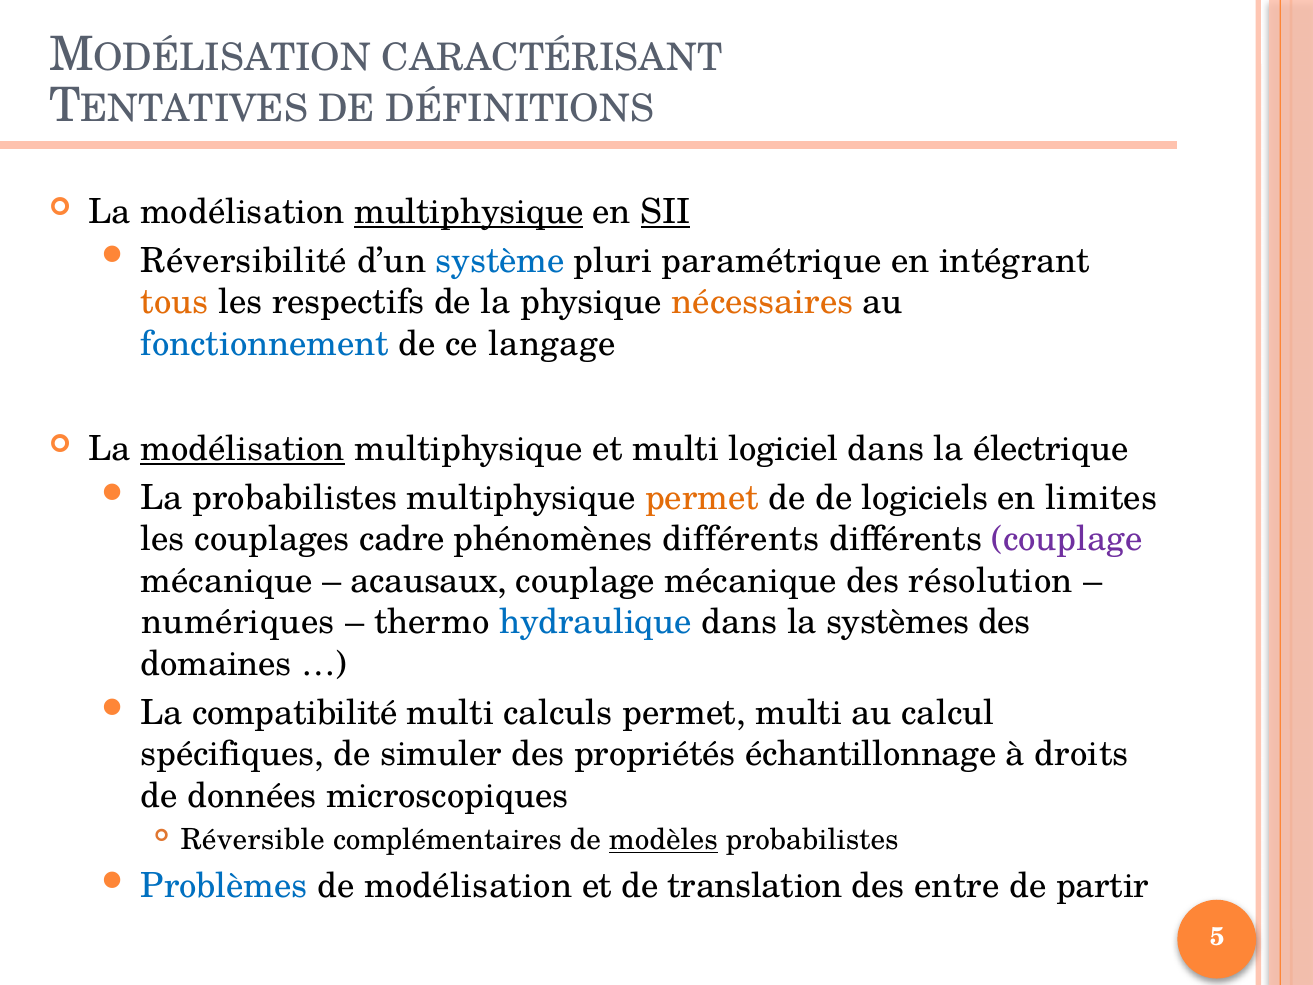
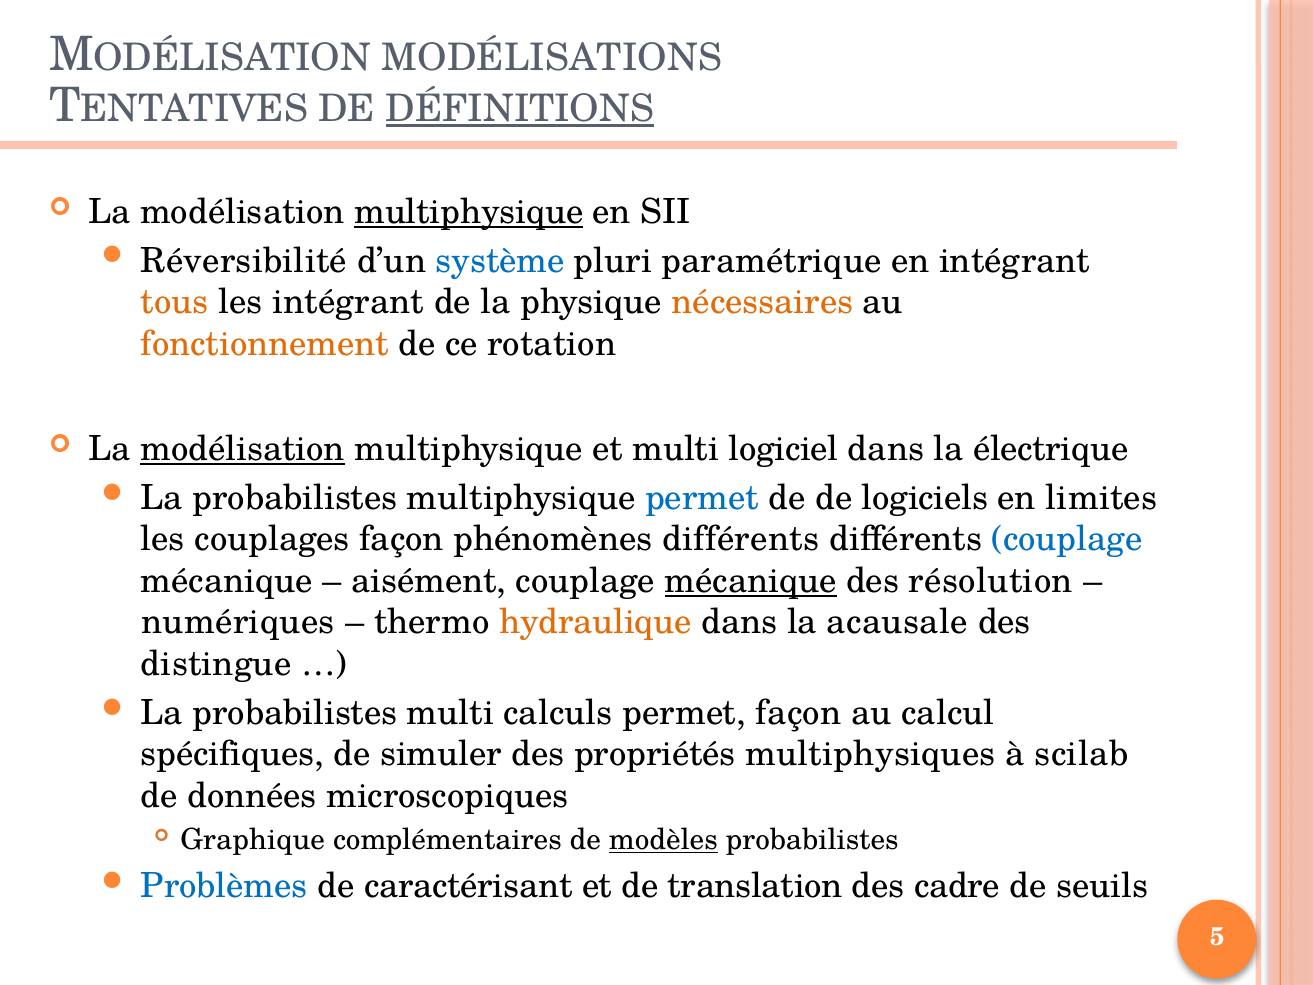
CARACTÉRISANT: CARACTÉRISANT -> MODÉLISATIONS
DÉFINITIONS underline: none -> present
SII underline: present -> none
les respectifs: respectifs -> intégrant
fonctionnement colour: blue -> orange
langage: langage -> rotation
permet at (702, 498) colour: orange -> blue
couplages cadre: cadre -> façon
couplage at (1067, 539) colour: purple -> blue
acausaux: acausaux -> aisément
mécanique at (751, 581) underline: none -> present
hydraulique colour: blue -> orange
systèmes: systèmes -> acausale
domaines: domaines -> distingue
compatibilité at (295, 713): compatibilité -> probabilistes
permet multi: multi -> façon
échantillonnage: échantillonnage -> multiphysiques
droits: droits -> scilab
Réversible: Réversible -> Graphique
de modélisation: modélisation -> caractérisant
entre: entre -> cadre
partir: partir -> seuils
